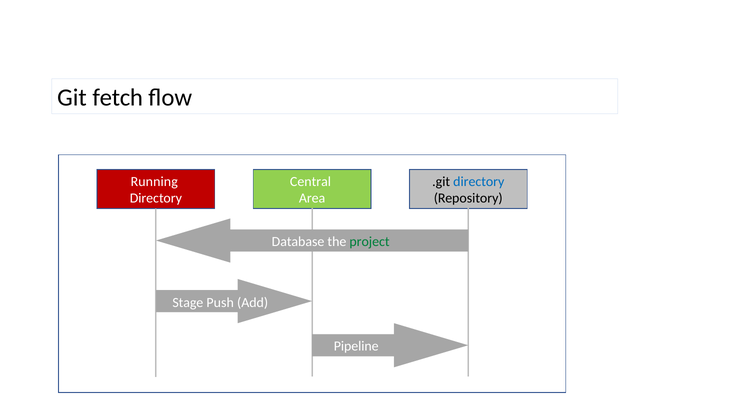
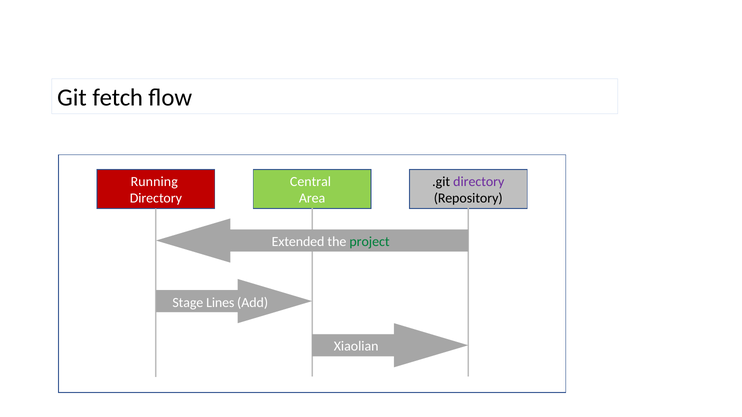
directory at (479, 182) colour: blue -> purple
Database: Database -> Extended
Push: Push -> Lines
Pipeline: Pipeline -> Xiaolian
